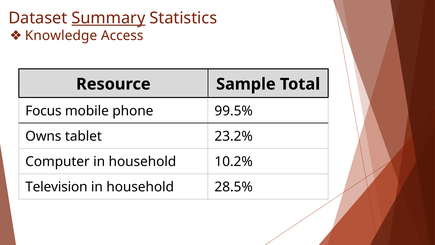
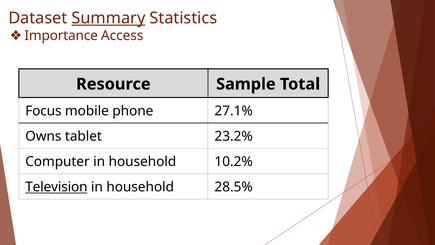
Knowledge: Knowledge -> Importance
99.5%: 99.5% -> 27.1%
Television underline: none -> present
